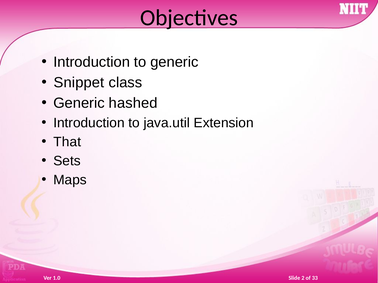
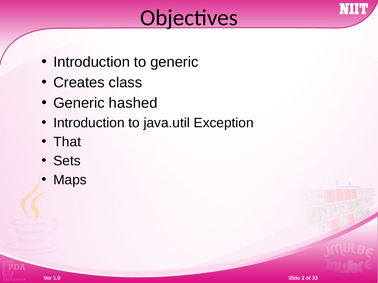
Snippet: Snippet -> Creates
Extension: Extension -> Exception
